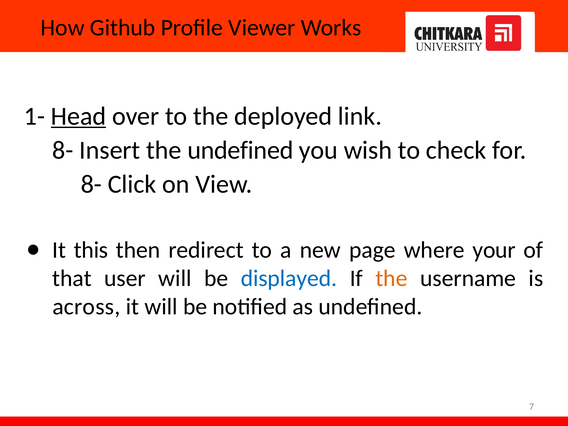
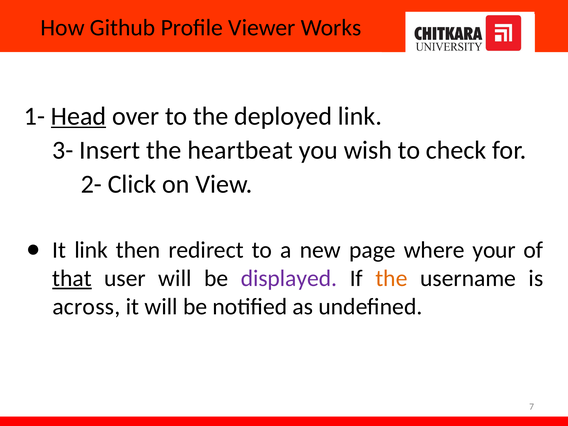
8- at (63, 150): 8- -> 3-
the undefined: undefined -> heartbeat
8- at (91, 184): 8- -> 2-
It this: this -> link
that underline: none -> present
displayed colour: blue -> purple
